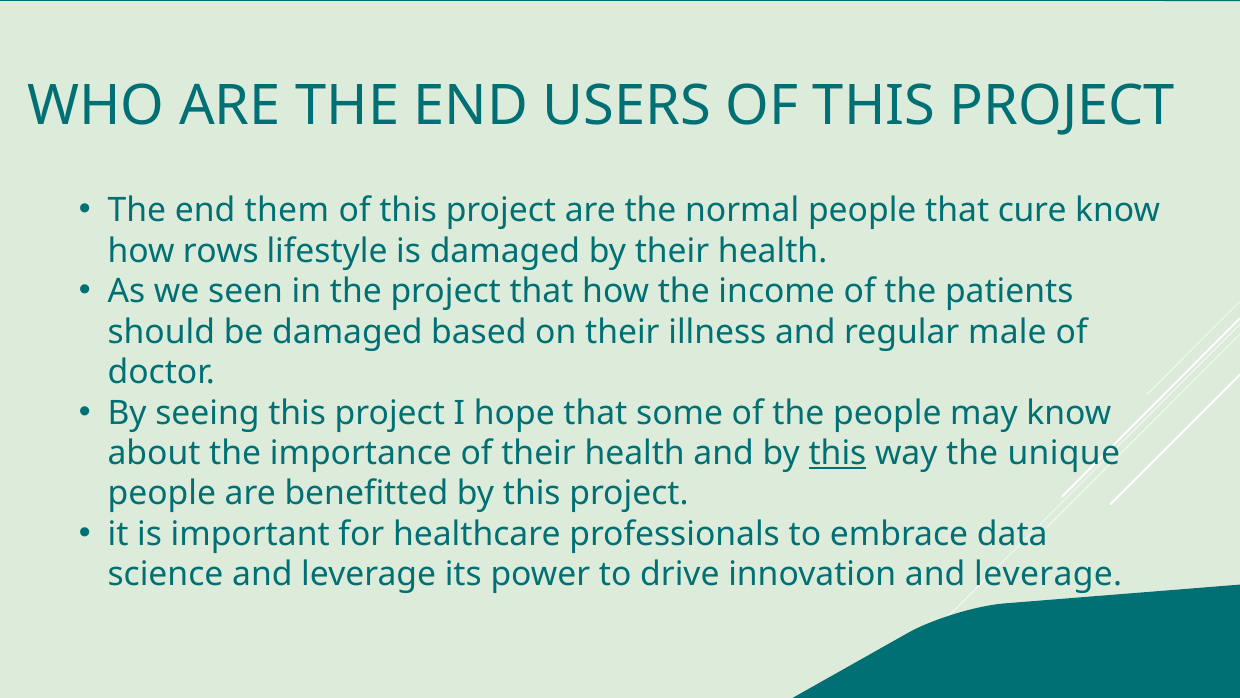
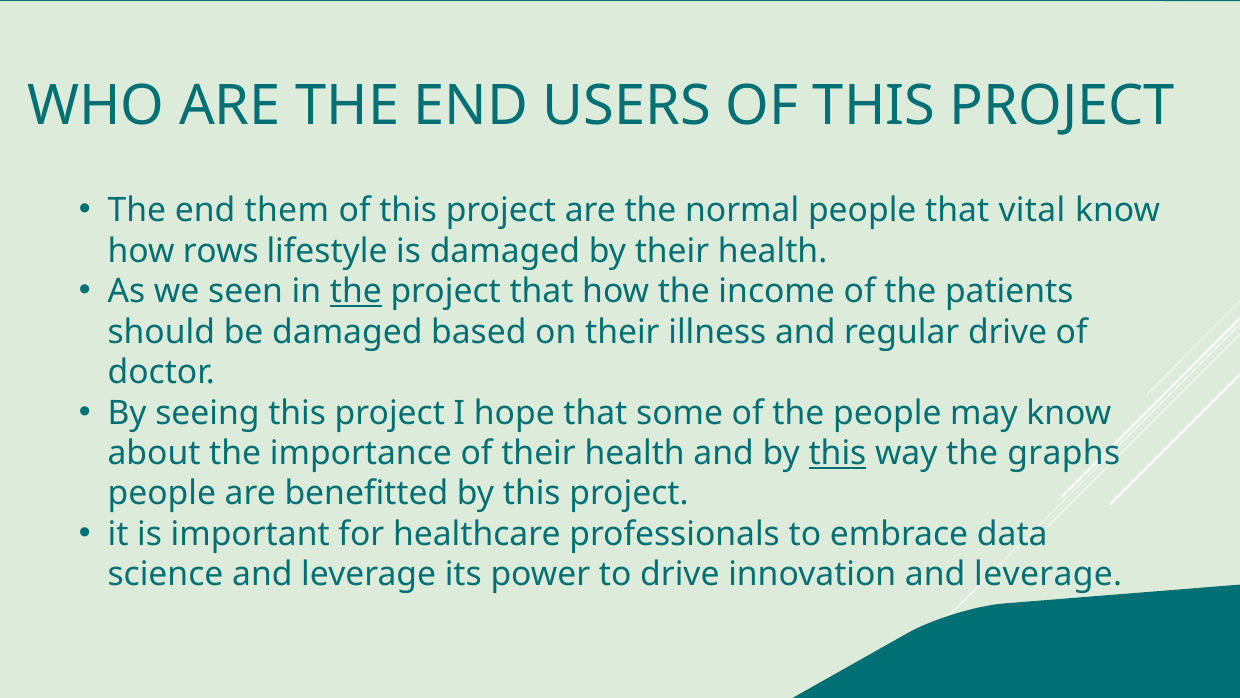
cure: cure -> vital
the at (356, 291) underline: none -> present
regular male: male -> drive
unique: unique -> graphs
